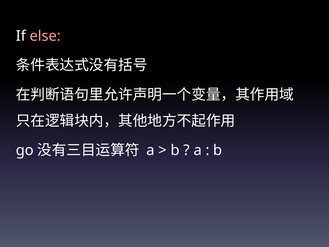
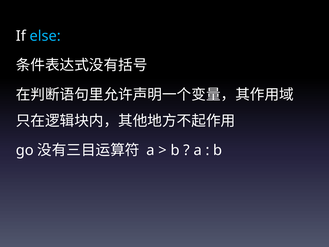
else colour: pink -> light blue
